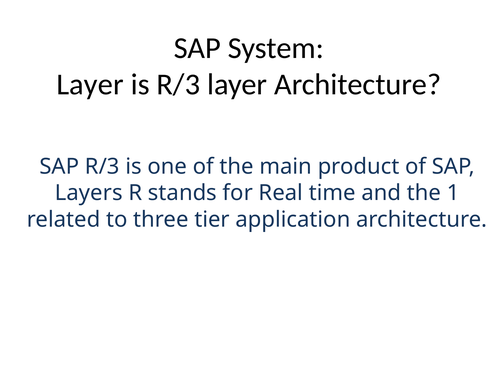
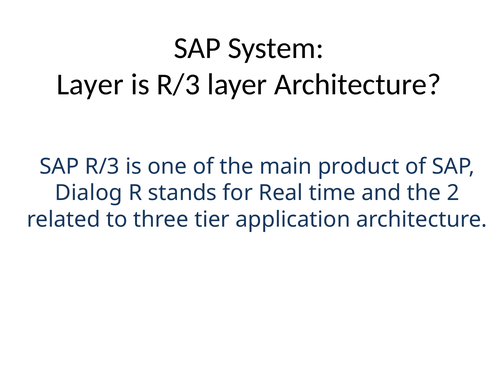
Layers: Layers -> Dialog
1: 1 -> 2
